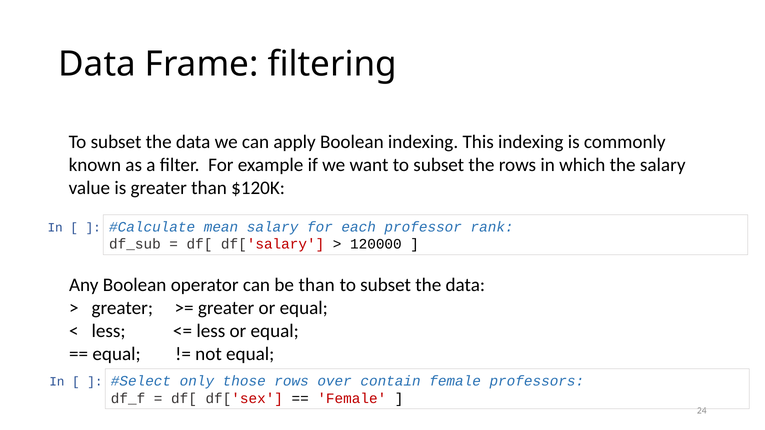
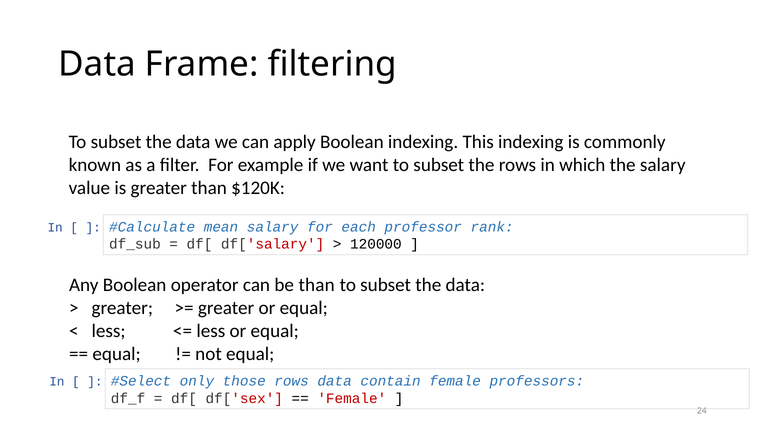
rows over: over -> data
